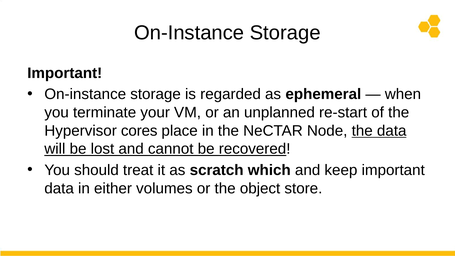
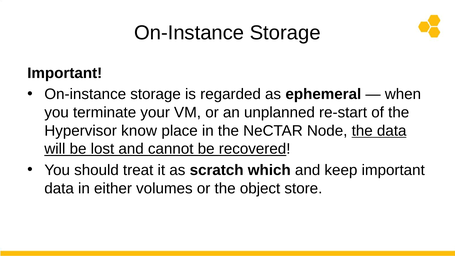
cores: cores -> know
